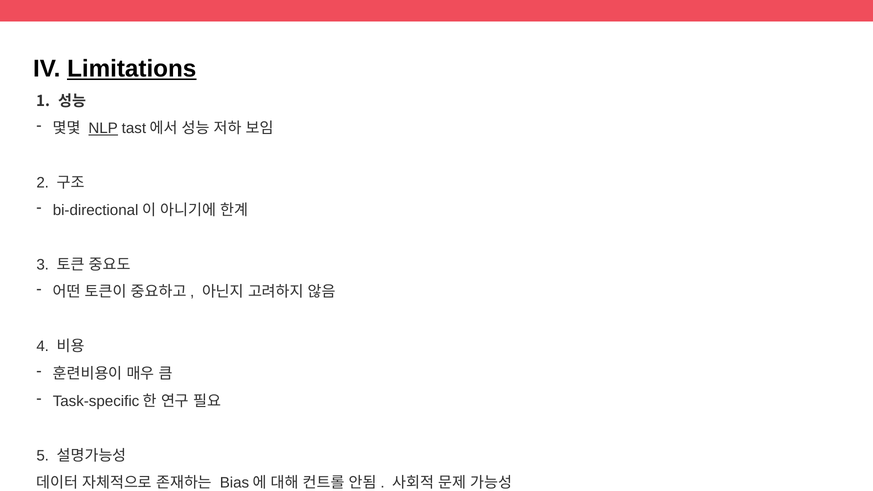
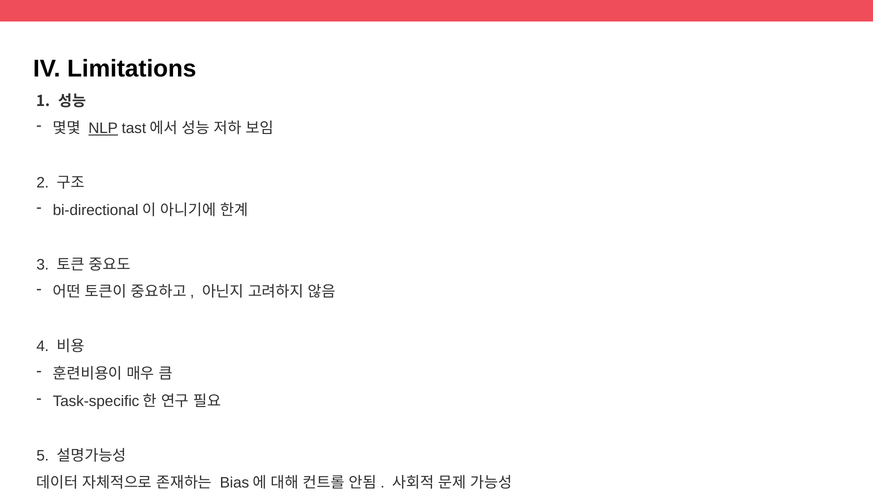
Limitations underline: present -> none
